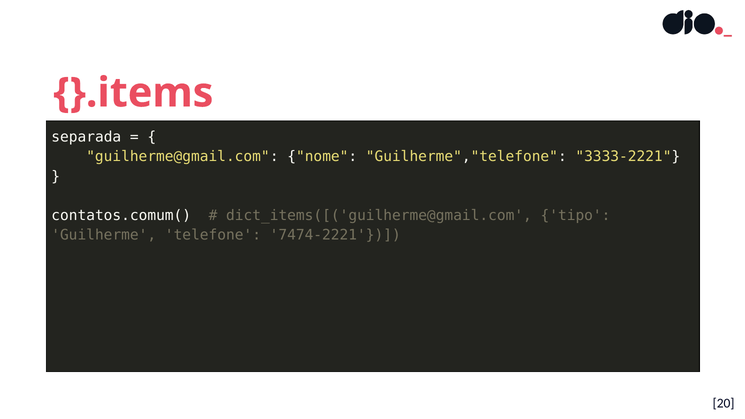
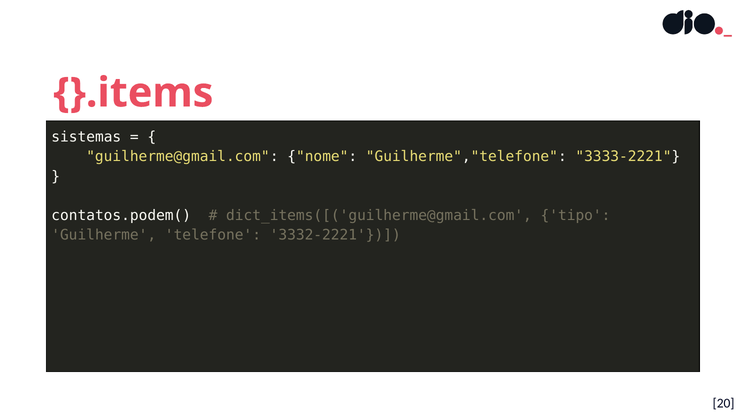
separada: separada -> sistemas
contatos.comum(: contatos.comum( -> contatos.podem(
7474-2221: 7474-2221 -> 3332-2221
